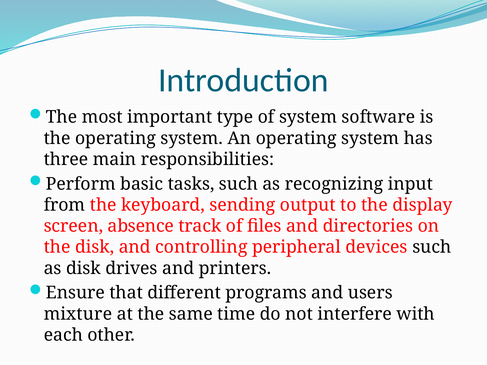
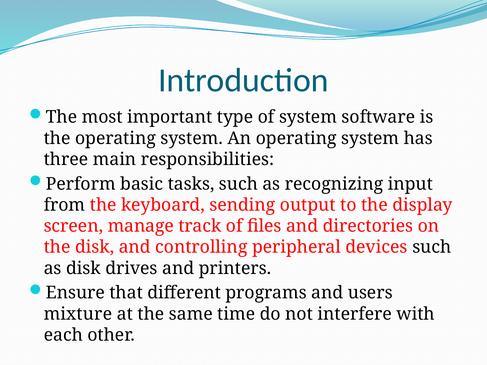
absence: absence -> manage
